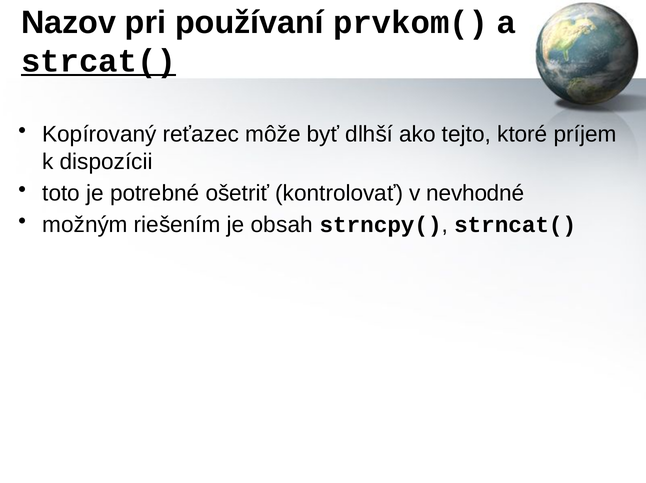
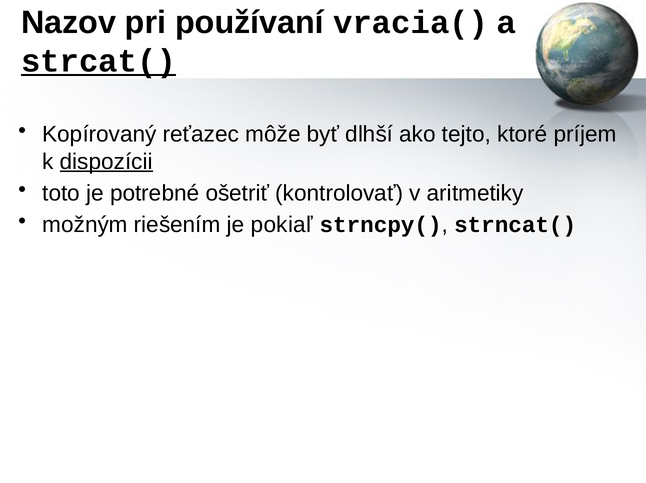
prvkom(: prvkom( -> vracia(
dispozícii underline: none -> present
nevhodné: nevhodné -> aritmetiky
obsah: obsah -> pokiaľ
